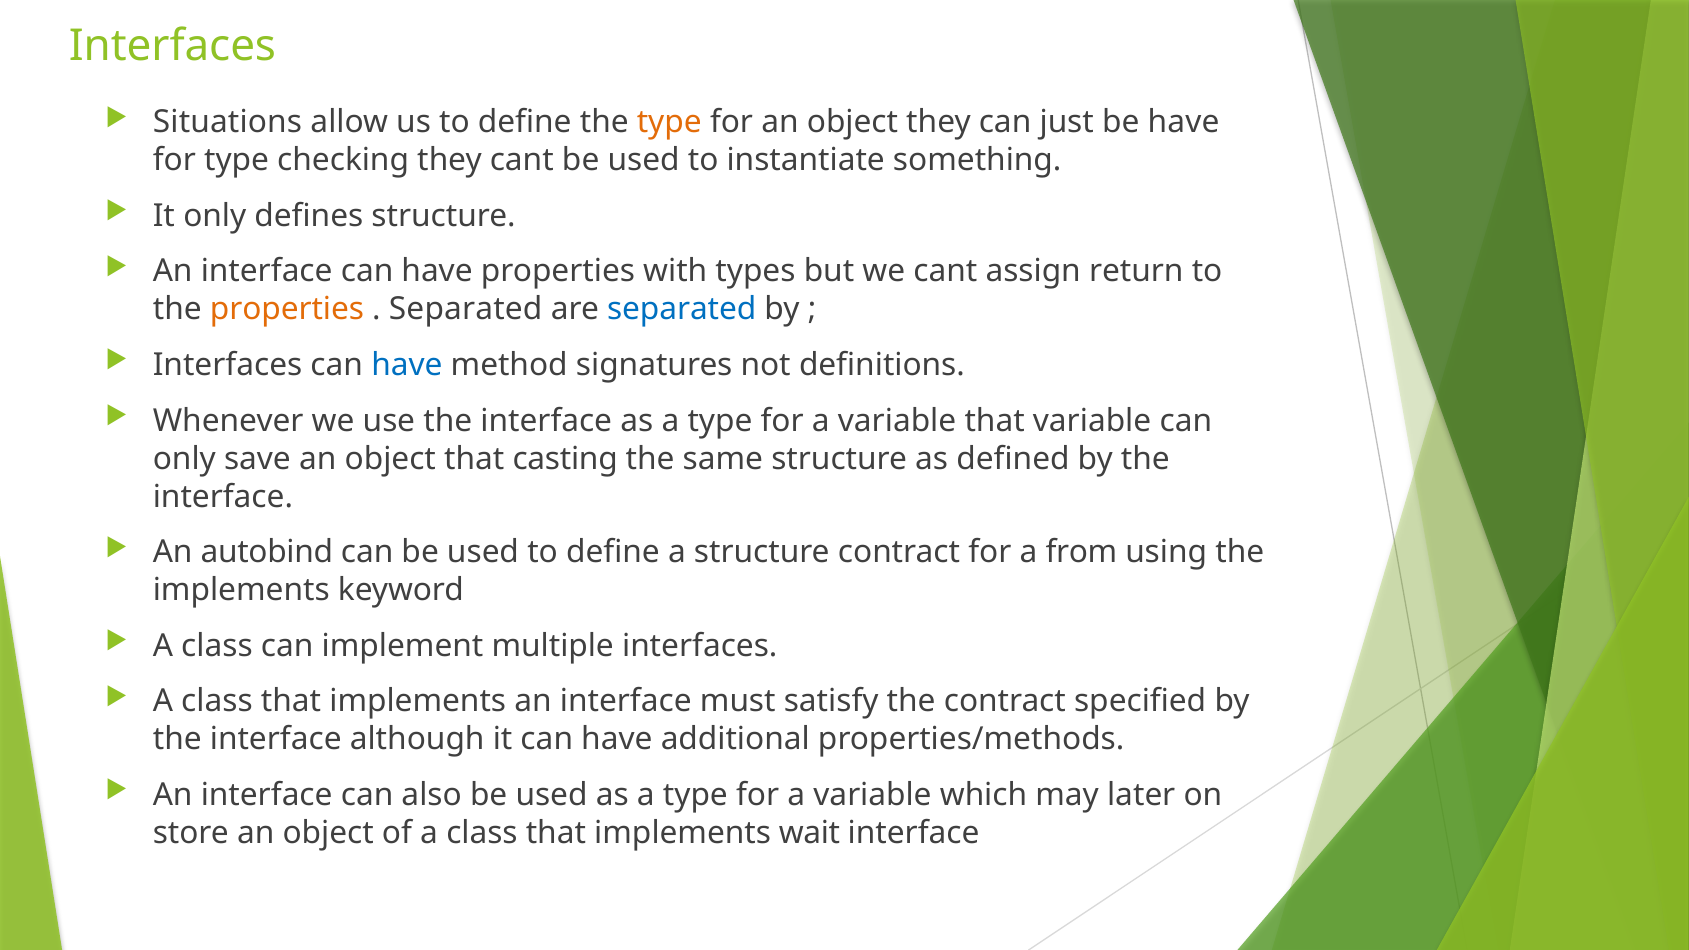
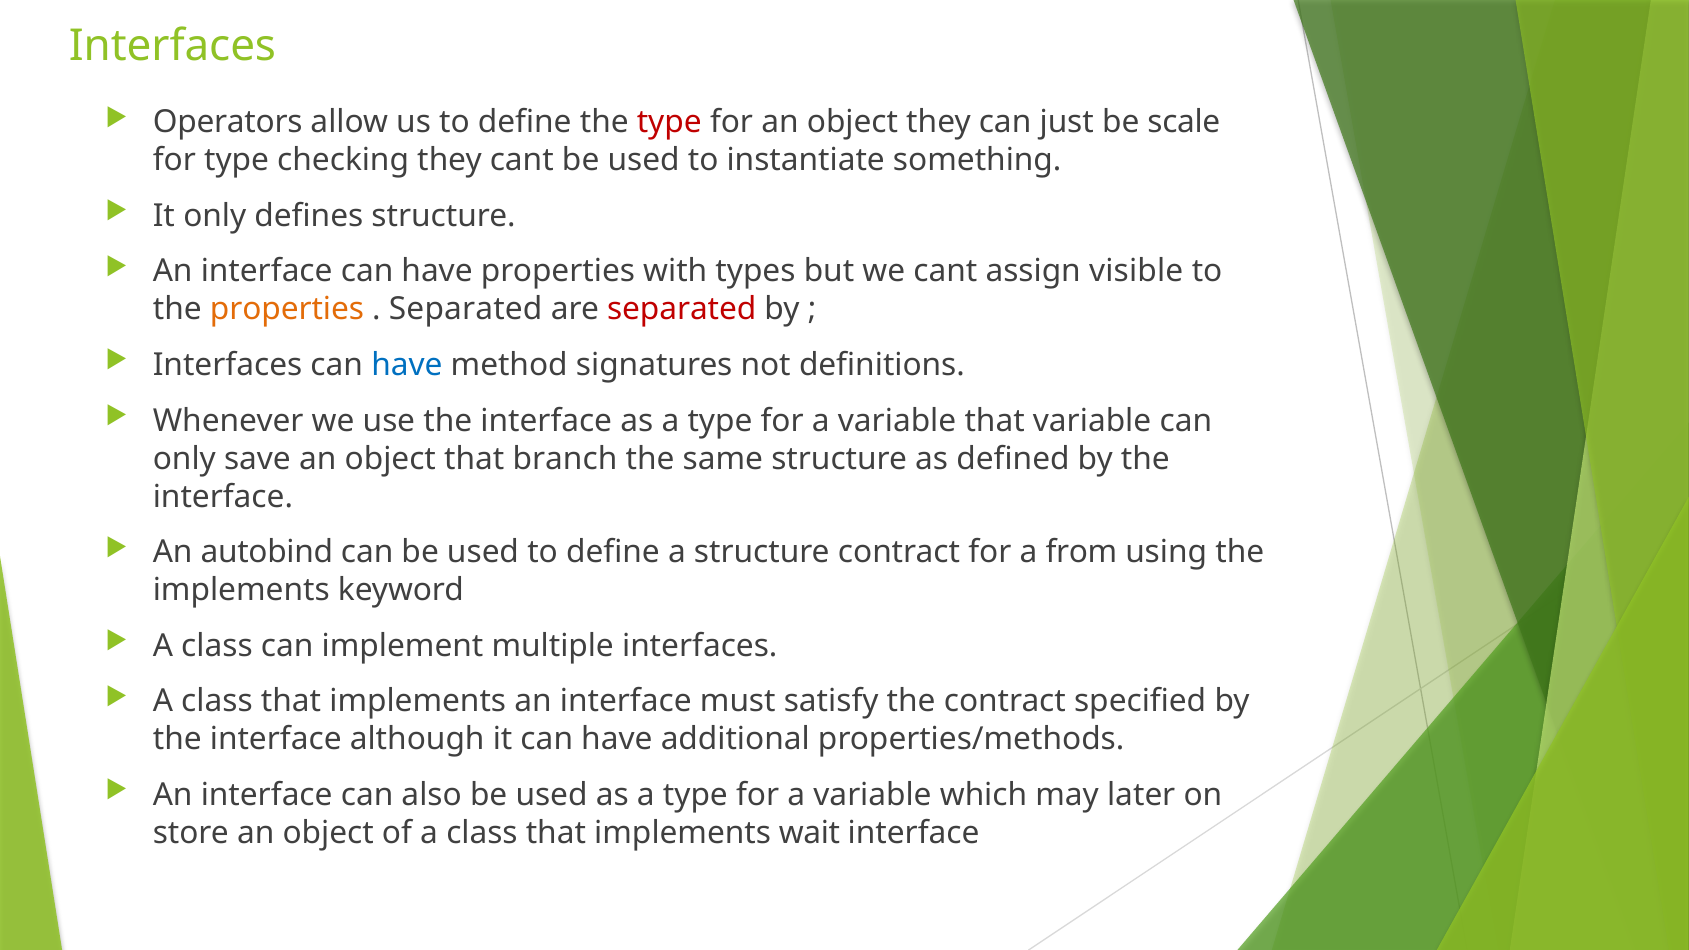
Situations: Situations -> Operators
type at (669, 122) colour: orange -> red
be have: have -> scale
return: return -> visible
separated at (682, 309) colour: blue -> red
casting: casting -> branch
